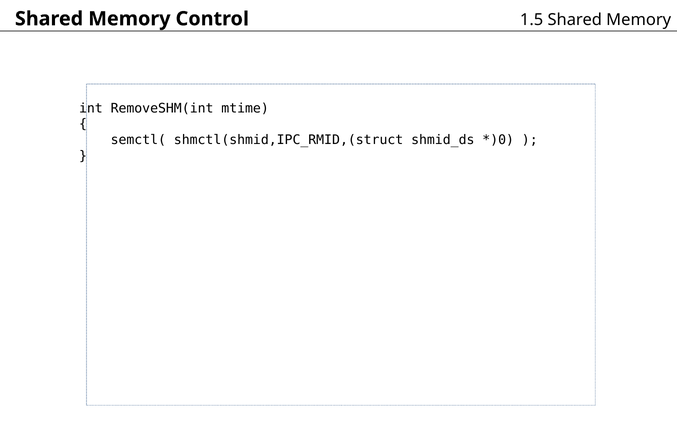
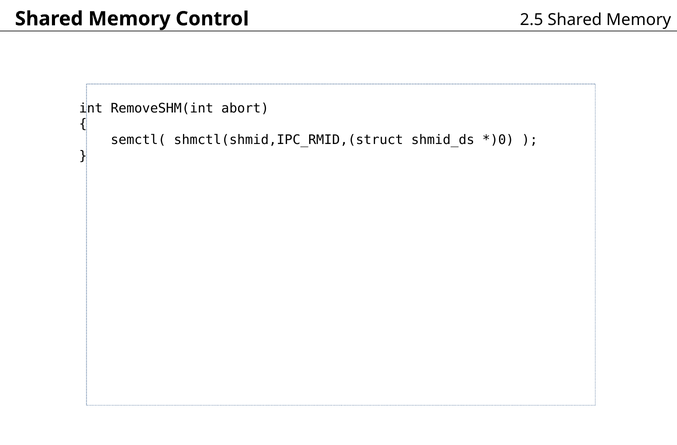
1.5: 1.5 -> 2.5
mtime: mtime -> abort
